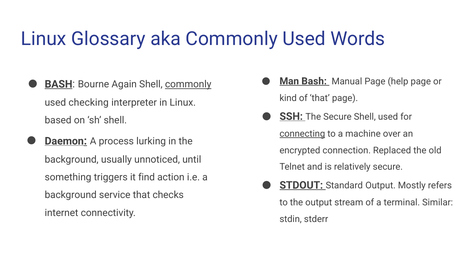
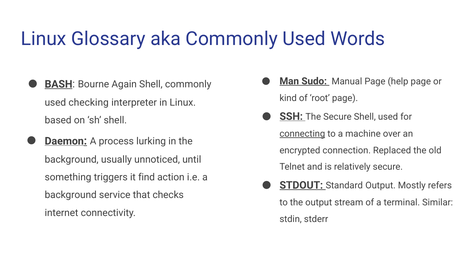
Man Bash: Bash -> Sudo
commonly at (188, 84) underline: present -> none
of that: that -> root
